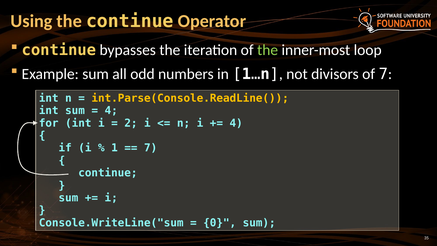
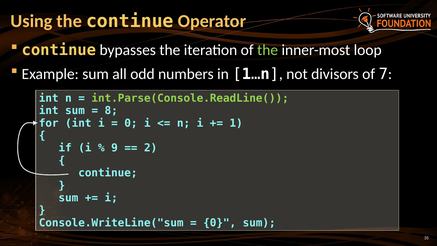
int.Parse(Console.ReadLine( colour: yellow -> light green
4 at (111, 111): 4 -> 8
2 at (131, 123): 2 -> 0
4 at (236, 123): 4 -> 1
1: 1 -> 9
7 at (151, 148): 7 -> 2
